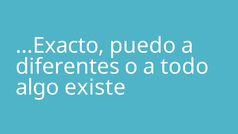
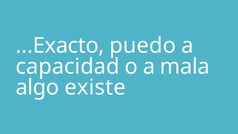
diferentes: diferentes -> capacidad
todo: todo -> mala
